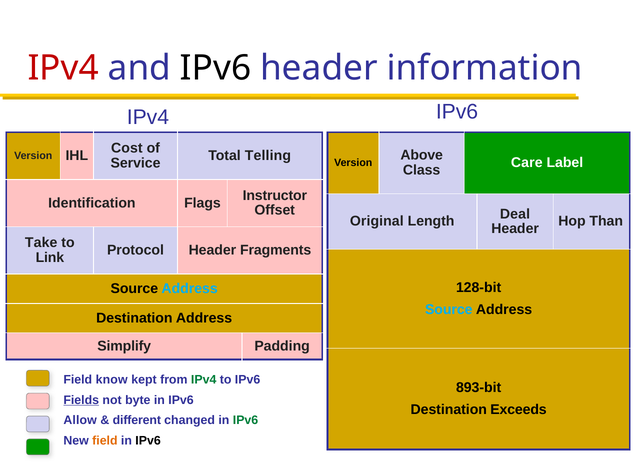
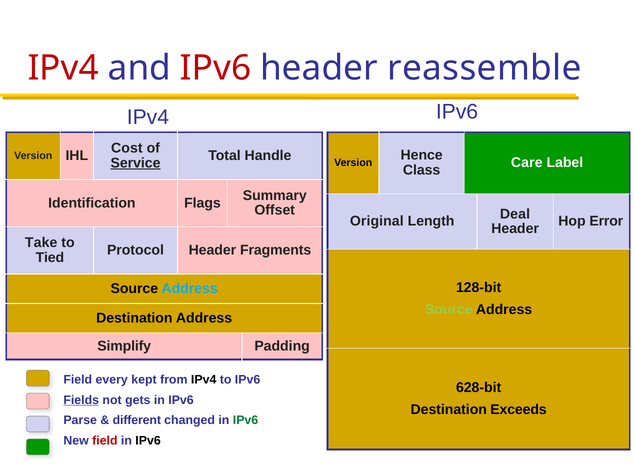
IPv6 at (216, 68) colour: black -> red
information: information -> reassemble
Above: Above -> Hence
Telling: Telling -> Handle
Service underline: none -> present
Instructor: Instructor -> Summary
Than: Than -> Error
Link: Link -> Tied
Source at (449, 309) colour: light blue -> light green
know: know -> every
IPv4 at (204, 379) colour: green -> black
893-bit: 893-bit -> 628-bit
byte: byte -> gets
Allow: Allow -> Parse
field at (105, 440) colour: orange -> red
